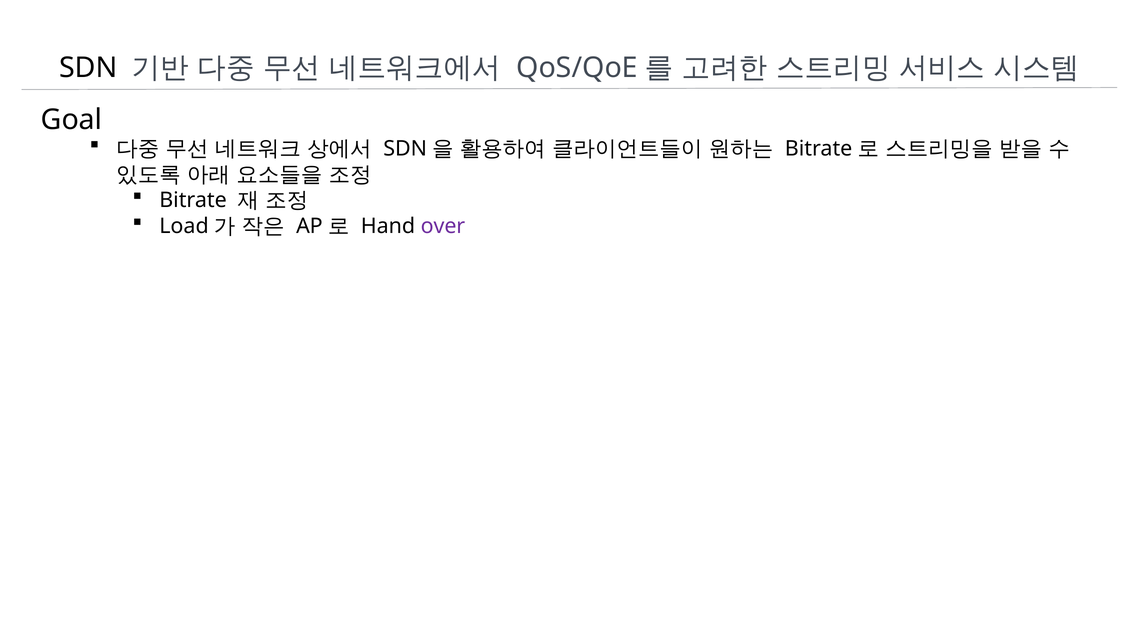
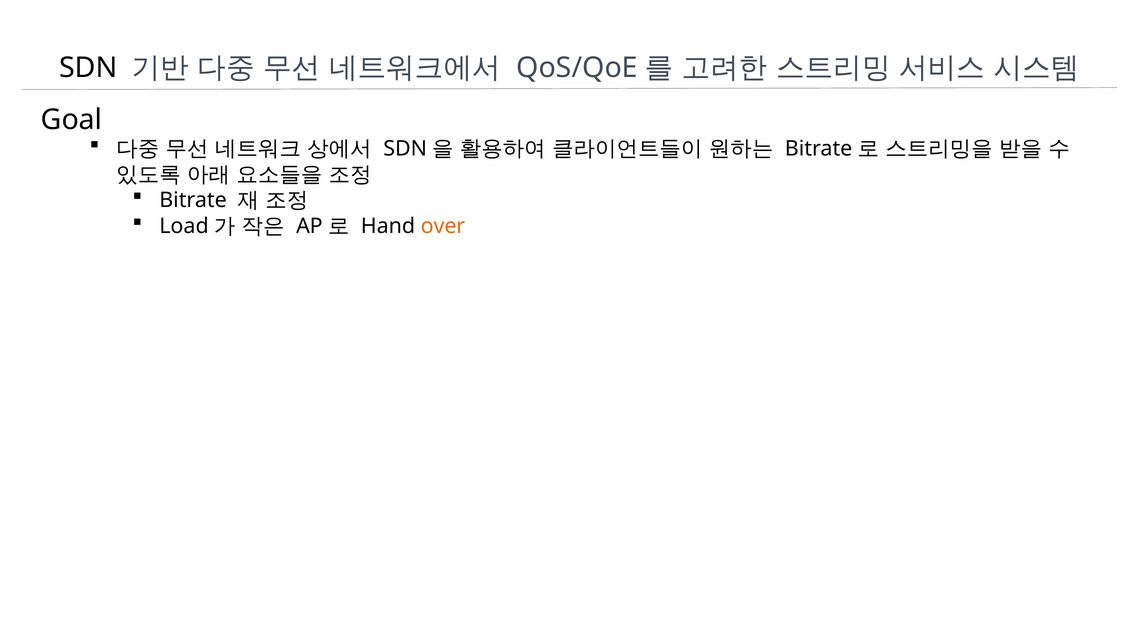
over colour: purple -> orange
